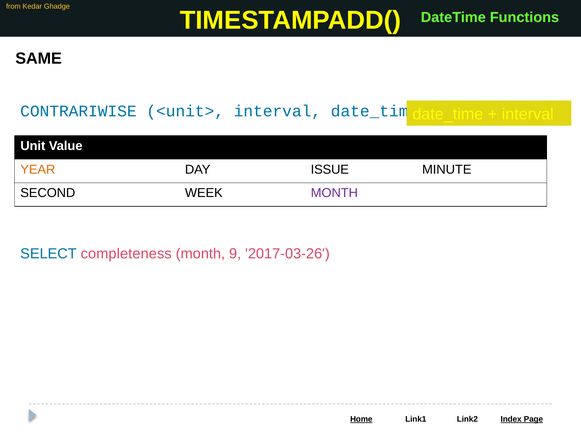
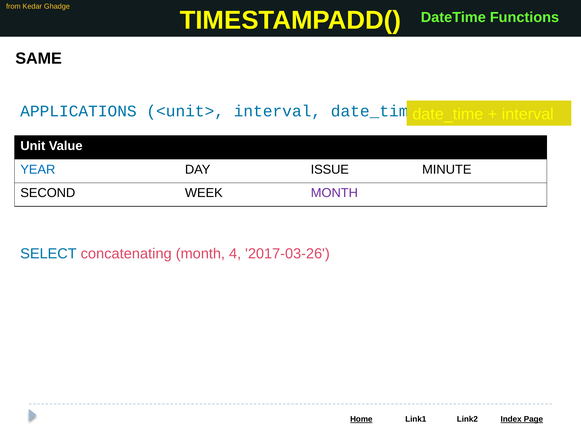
CONTRARIWISE: CONTRARIWISE -> APPLICATIONS
YEAR colour: orange -> blue
completeness: completeness -> concatenating
9: 9 -> 4
